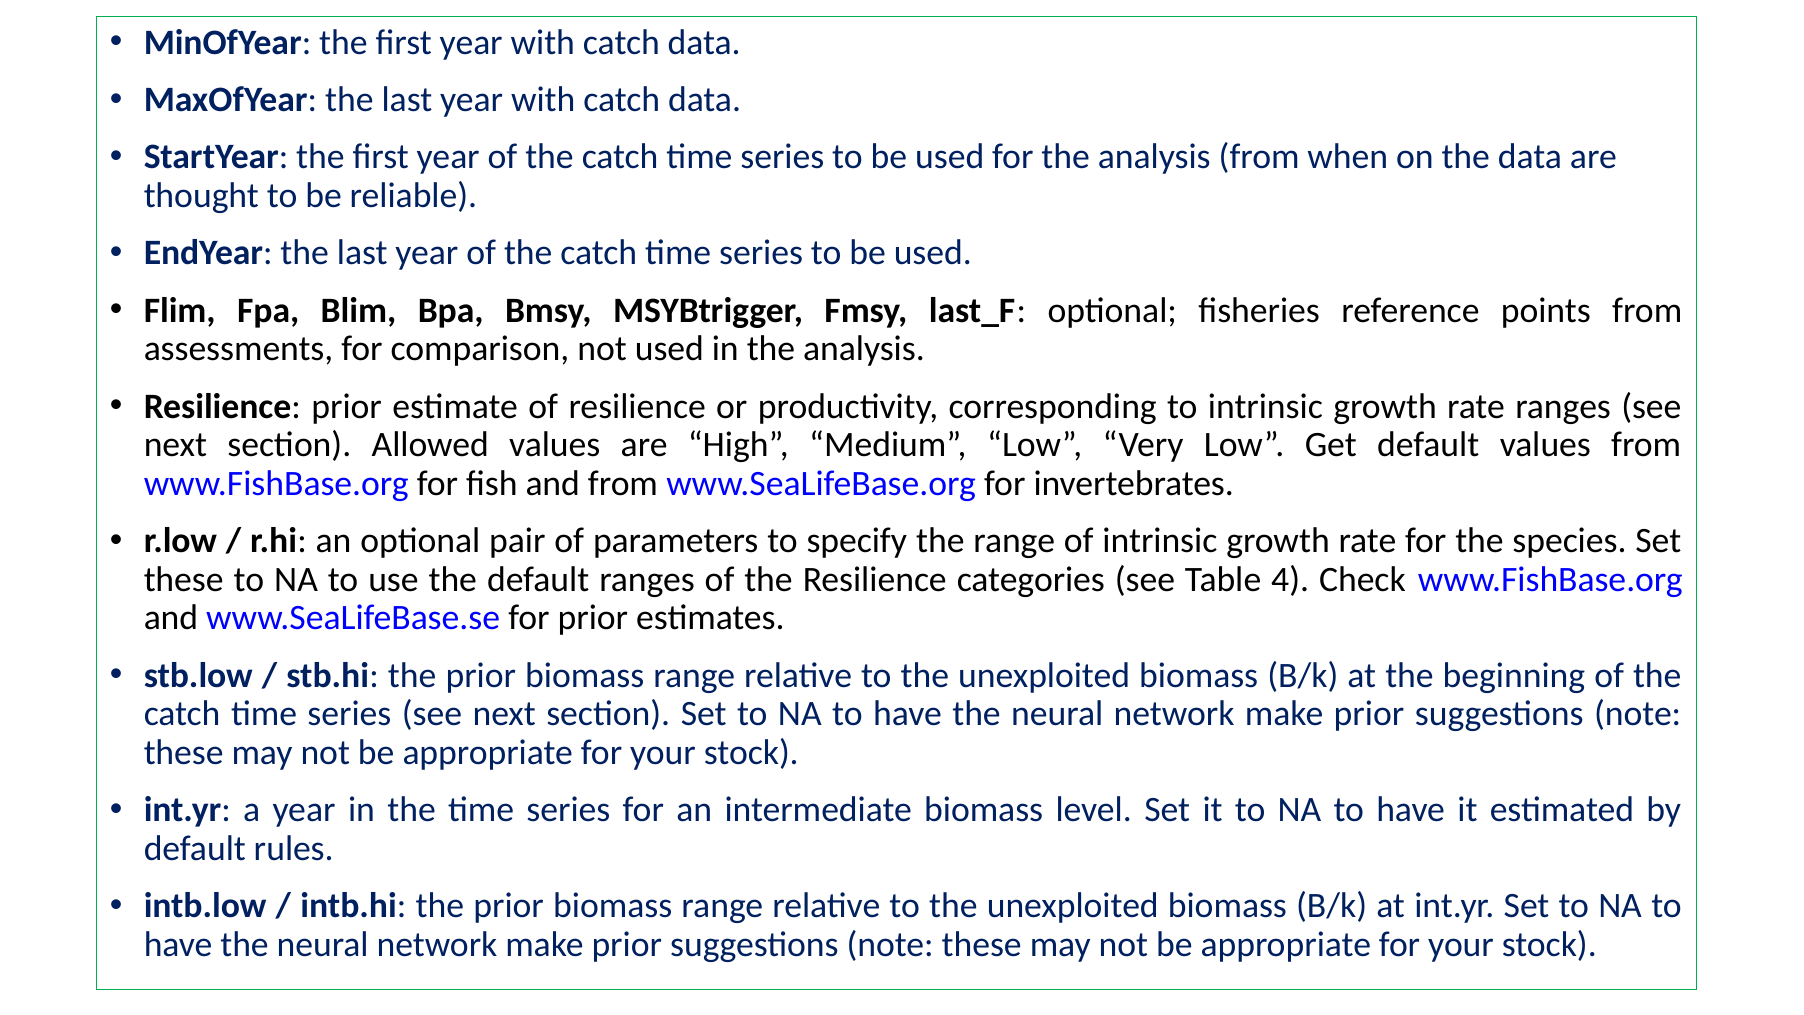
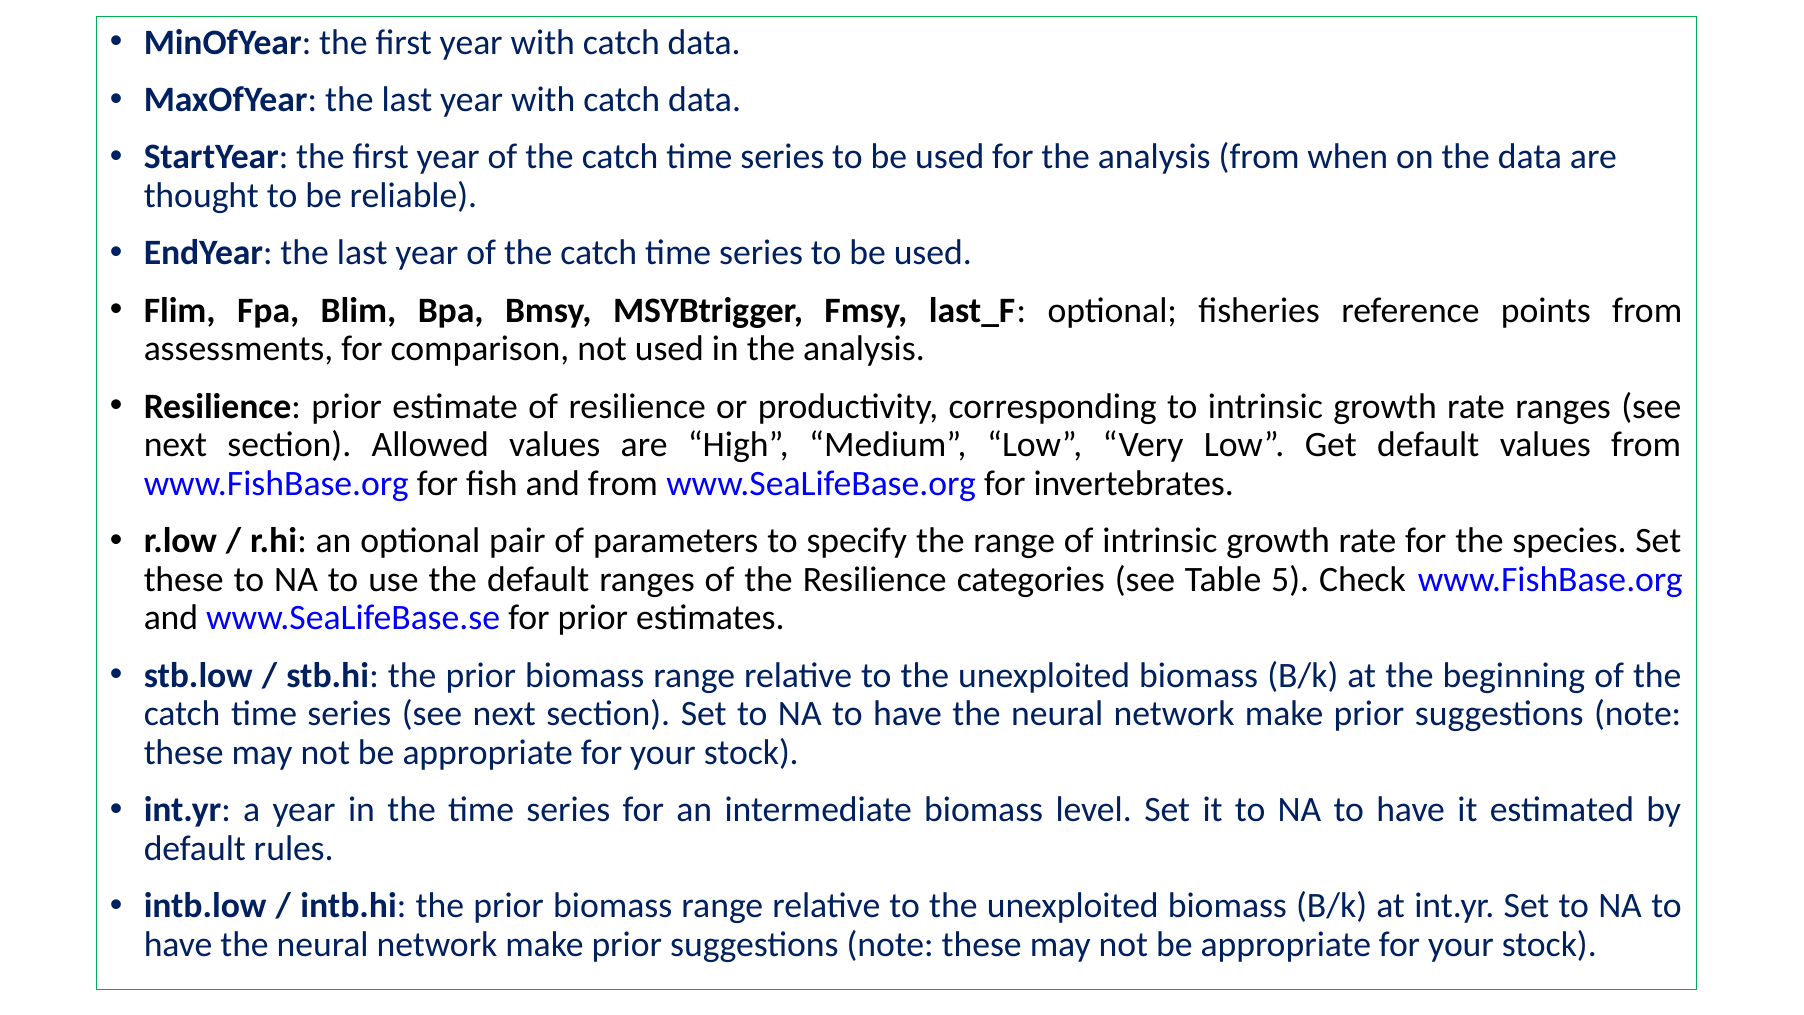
4: 4 -> 5
